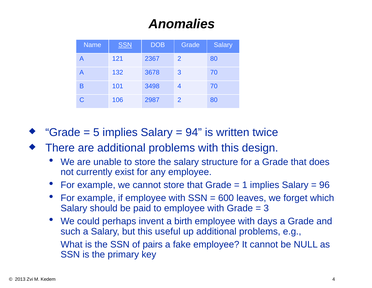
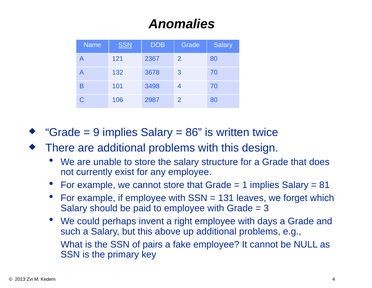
5: 5 -> 9
94: 94 -> 86
96: 96 -> 81
600: 600 -> 131
birth: birth -> right
useful: useful -> above
